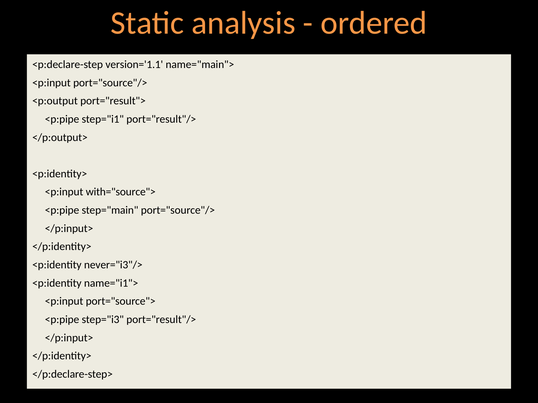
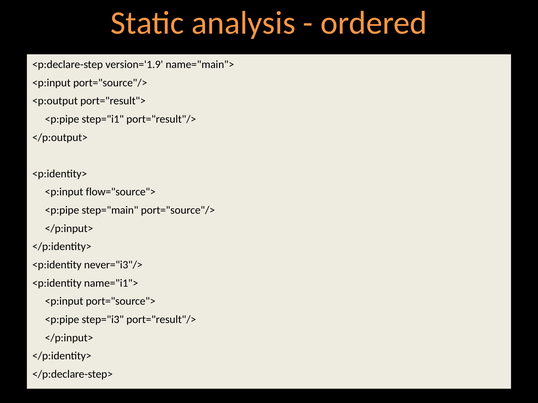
version='1.1: version='1.1 -> version='1.9
with="source">: with="source"> -> flow="source">
